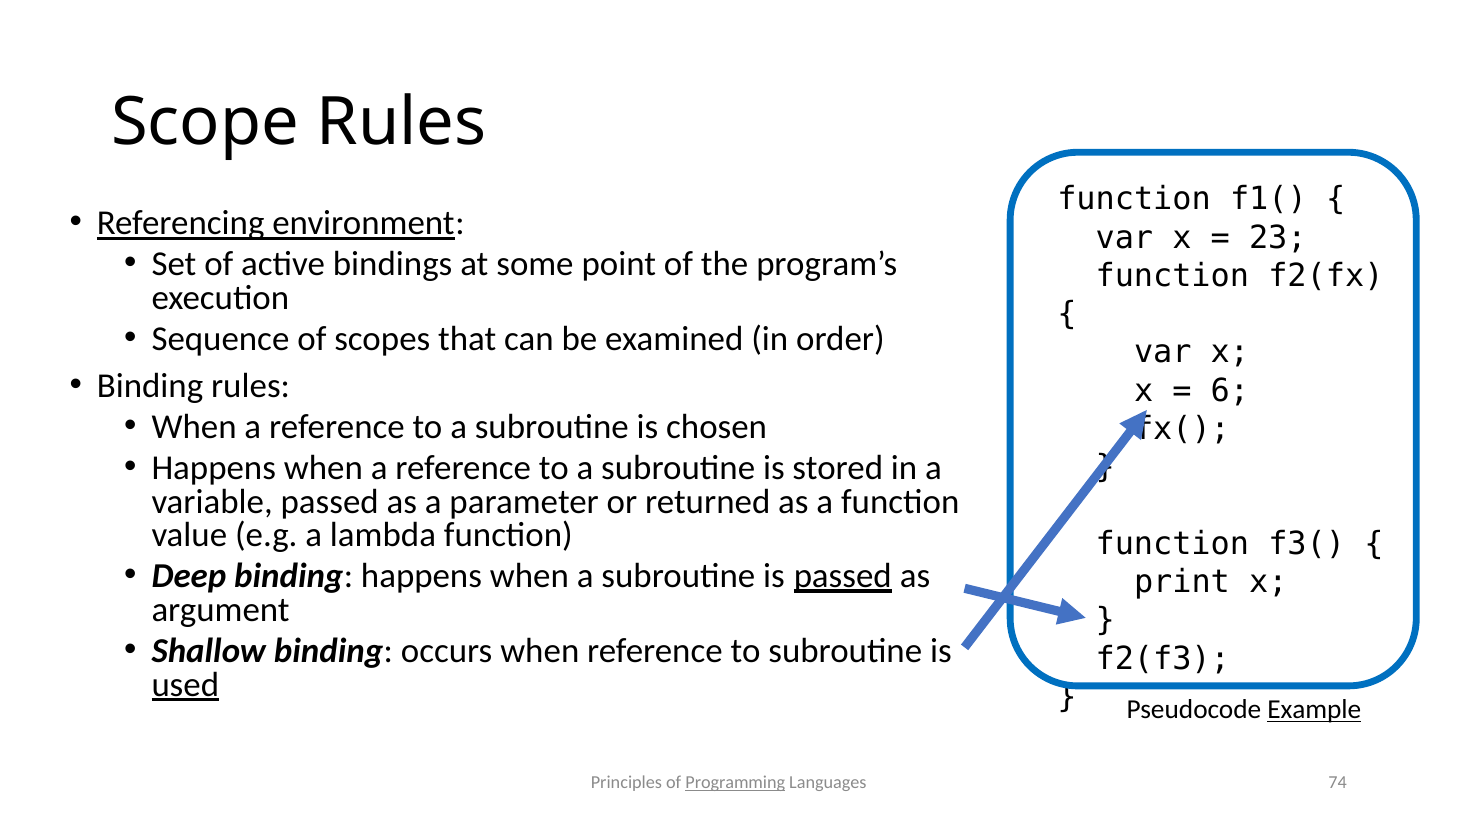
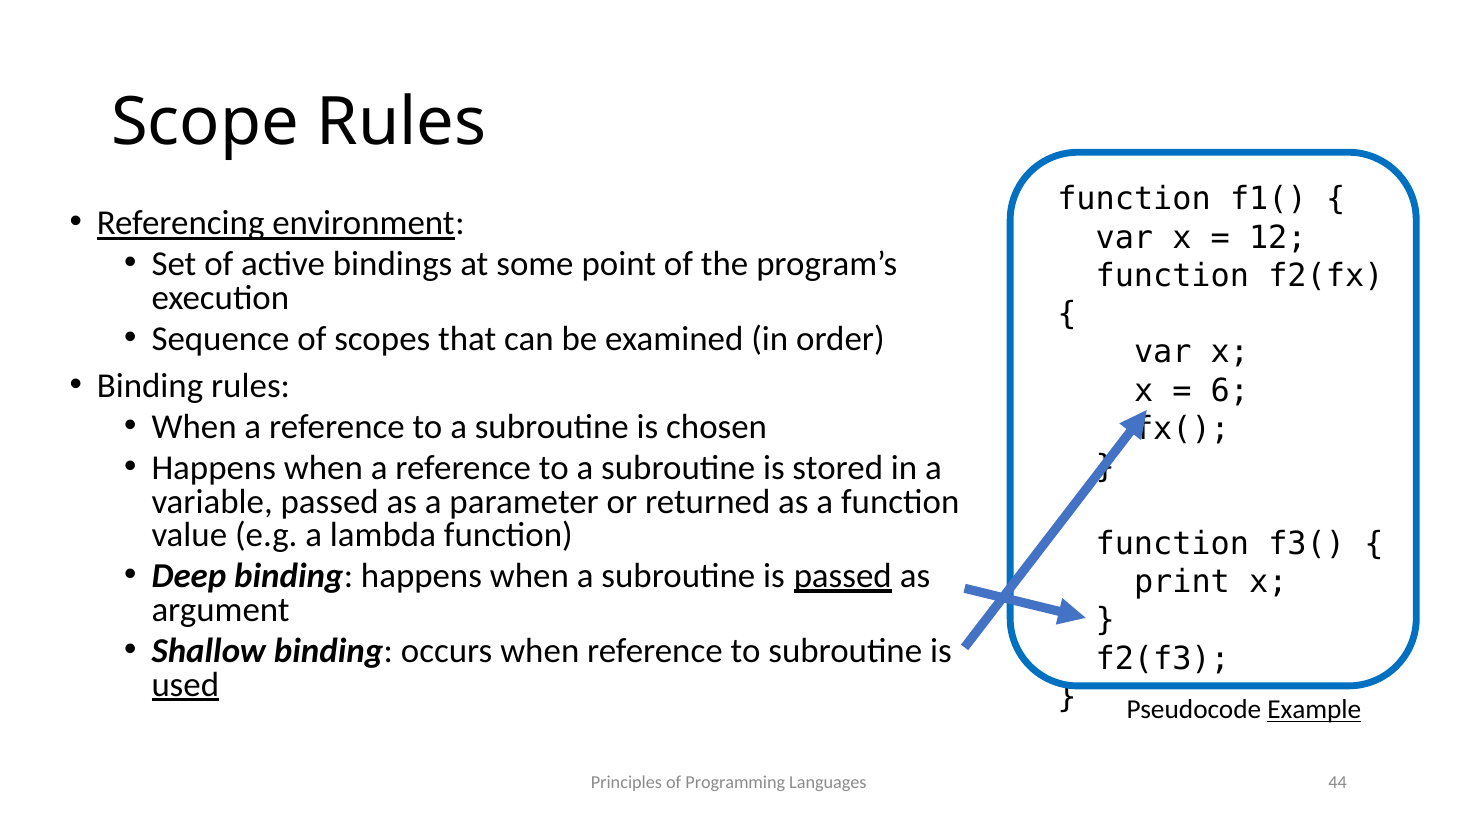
23: 23 -> 12
Programming underline: present -> none
74: 74 -> 44
